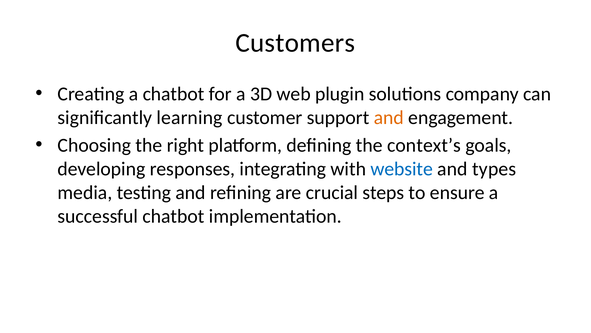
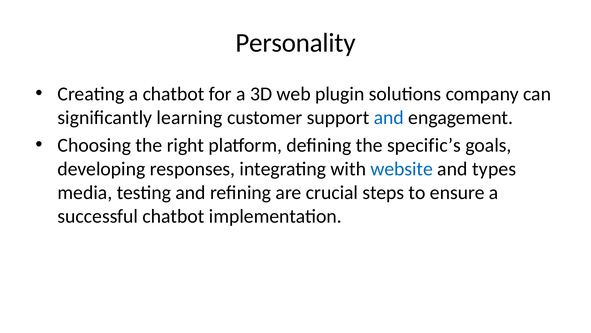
Customers: Customers -> Personality
and at (389, 117) colour: orange -> blue
context’s: context’s -> specific’s
